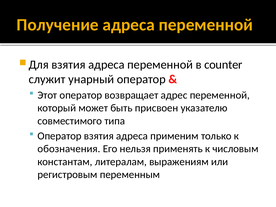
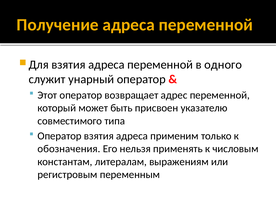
counter: counter -> одного
